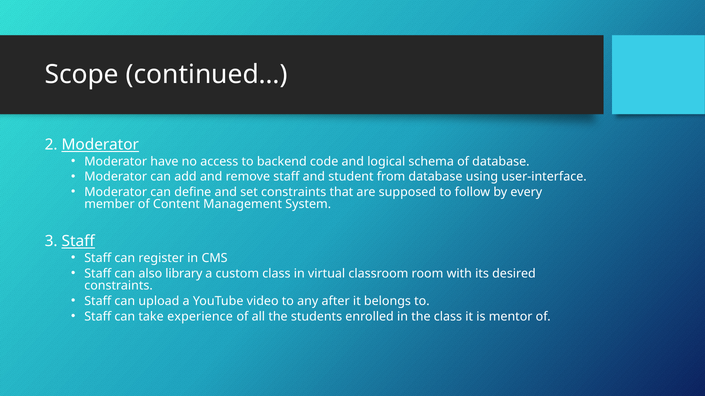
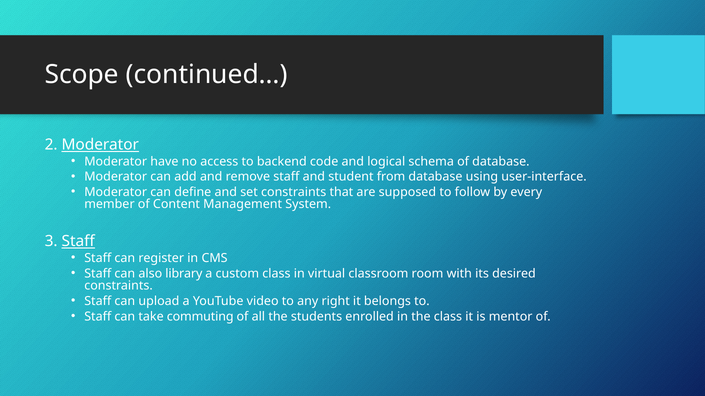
after: after -> right
experience: experience -> commuting
